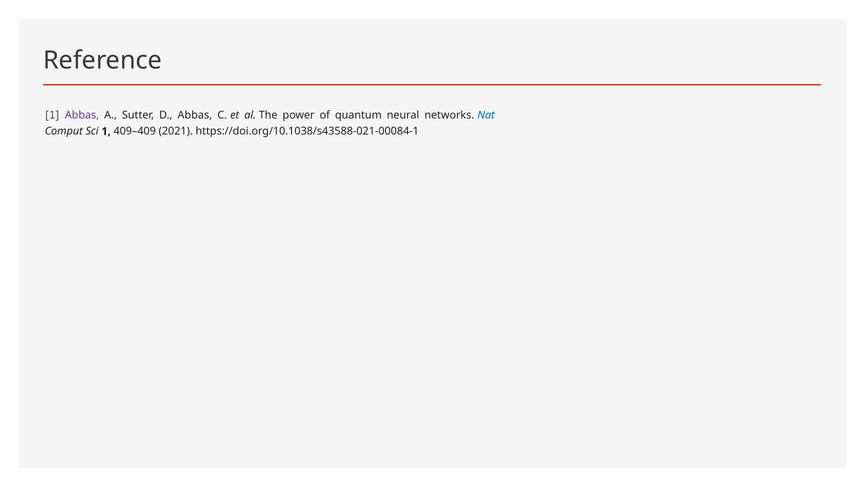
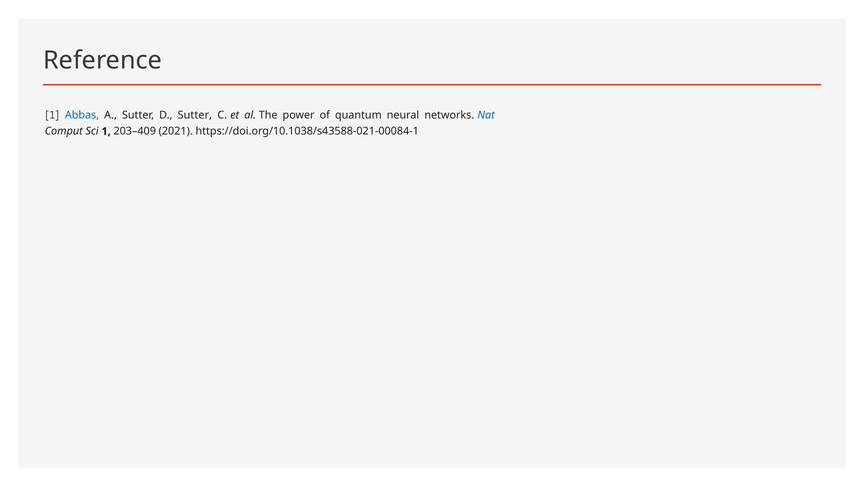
Abbas at (82, 115) colour: purple -> blue
D Abbas: Abbas -> Sutter
409–409: 409–409 -> 203–409
